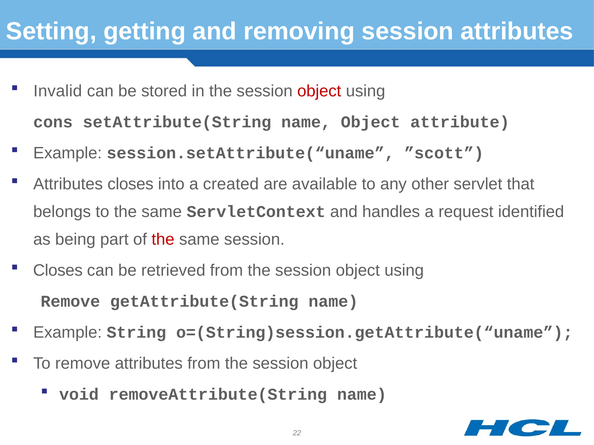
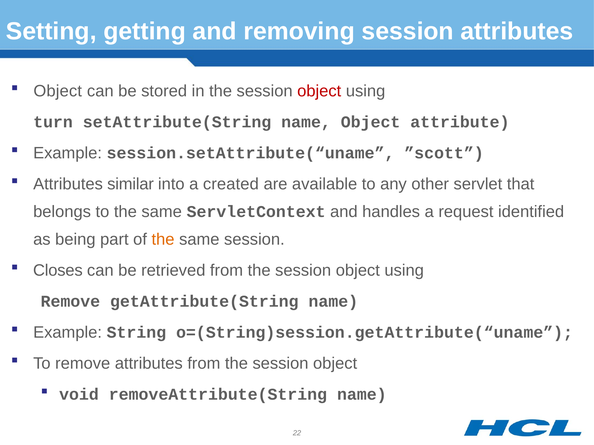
Invalid at (58, 91): Invalid -> Object
cons: cons -> turn
Attributes closes: closes -> similar
the at (163, 240) colour: red -> orange
